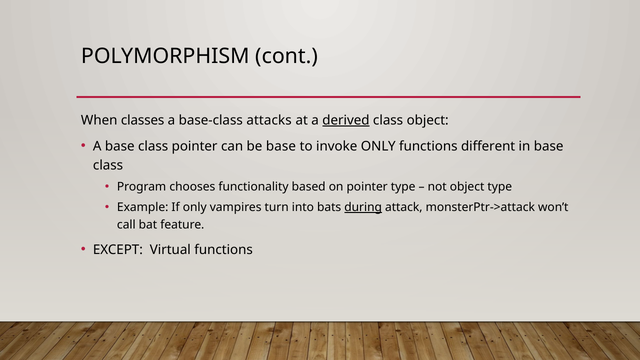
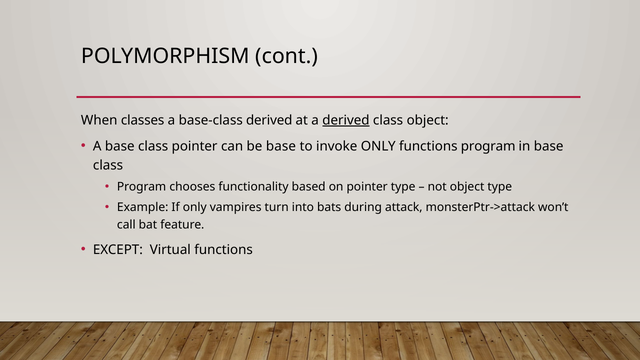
base-class attacks: attacks -> derived
functions different: different -> program
during underline: present -> none
